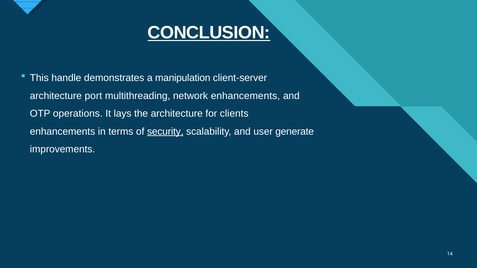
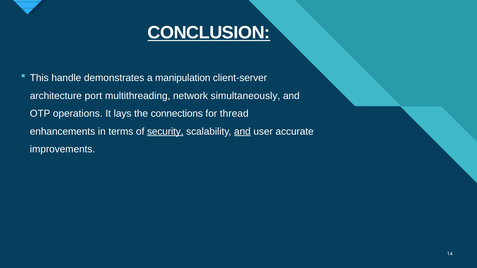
network enhancements: enhancements -> simultaneously
the architecture: architecture -> connections
clients: clients -> thread
and at (242, 132) underline: none -> present
generate: generate -> accurate
